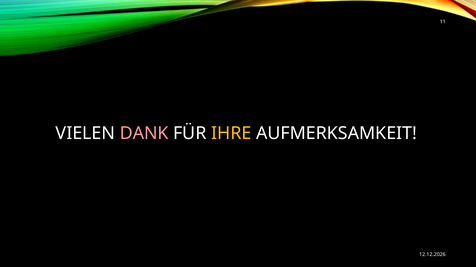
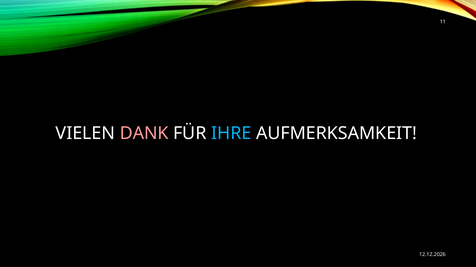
IHRE colour: yellow -> light blue
